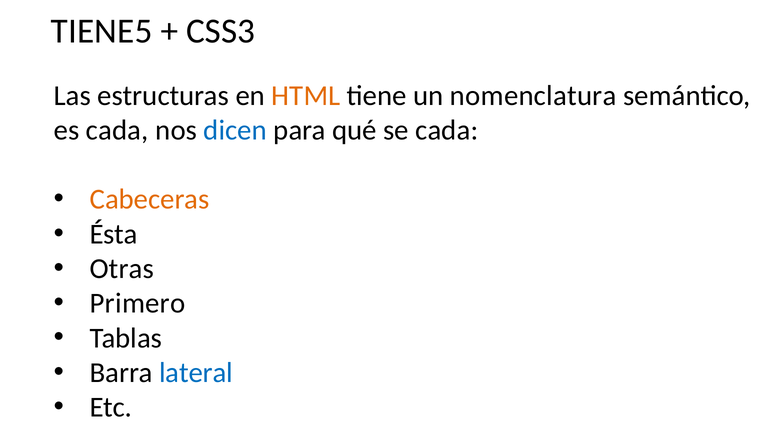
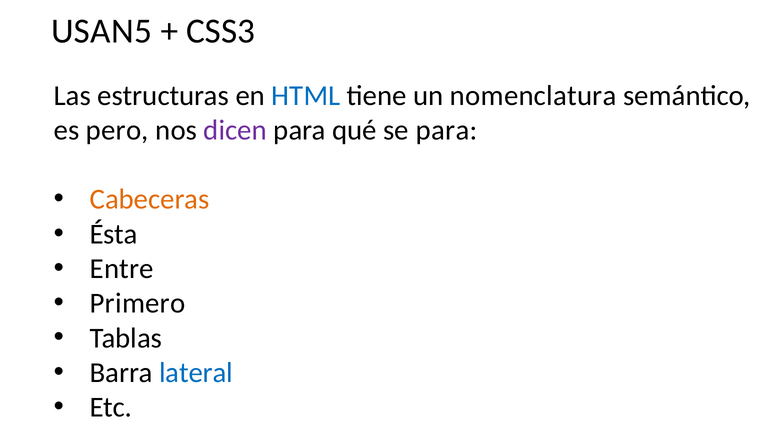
TIENE5: TIENE5 -> USAN5
HTML colour: orange -> blue
es cada: cada -> pero
dicen colour: blue -> purple
se cada: cada -> para
Otras: Otras -> Entre
